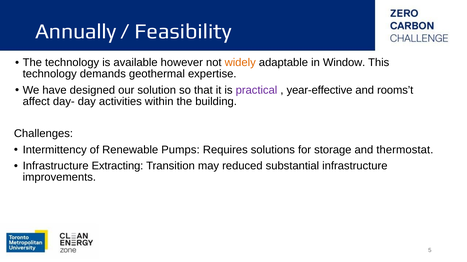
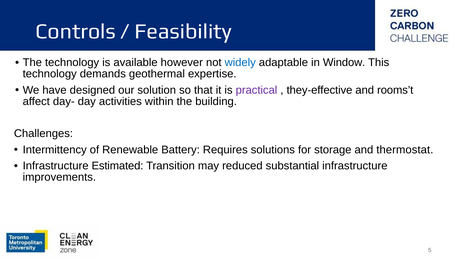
Annually: Annually -> Controls
widely colour: orange -> blue
year-effective: year-effective -> they-effective
Pumps: Pumps -> Battery
Extracting: Extracting -> Estimated
